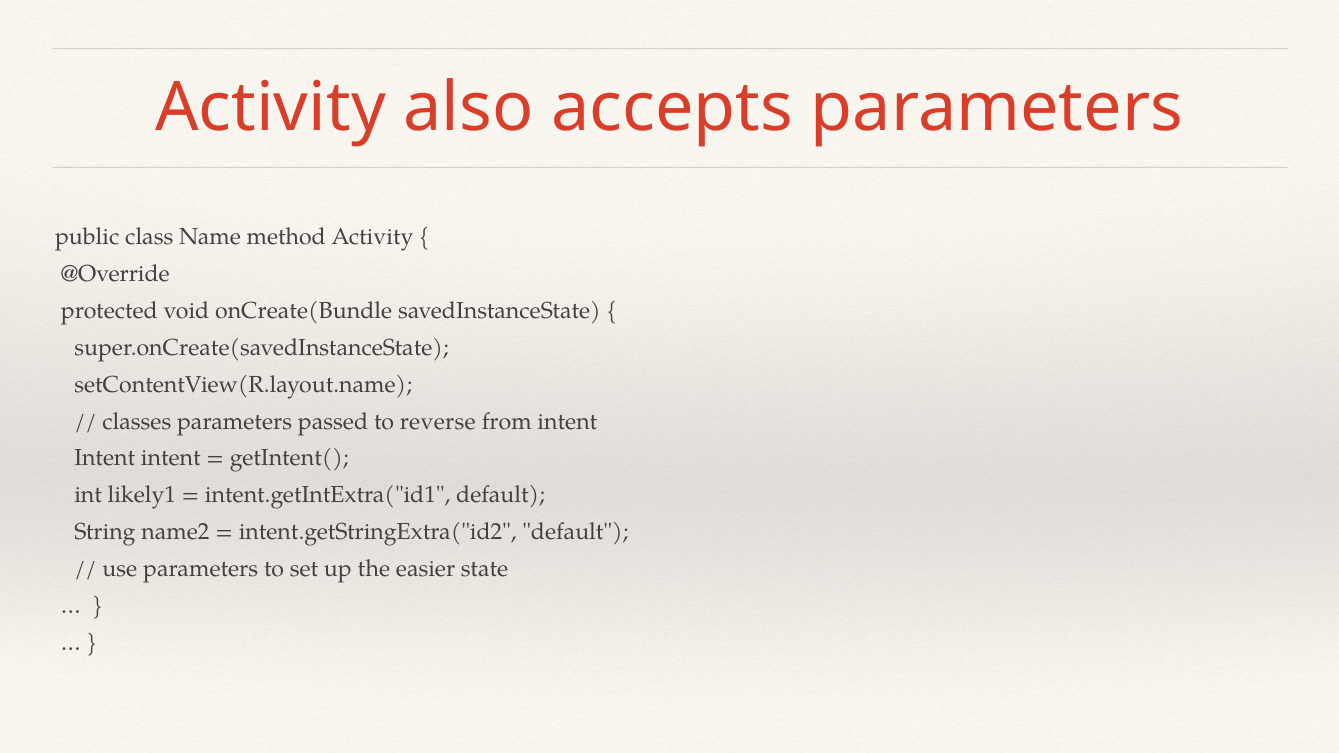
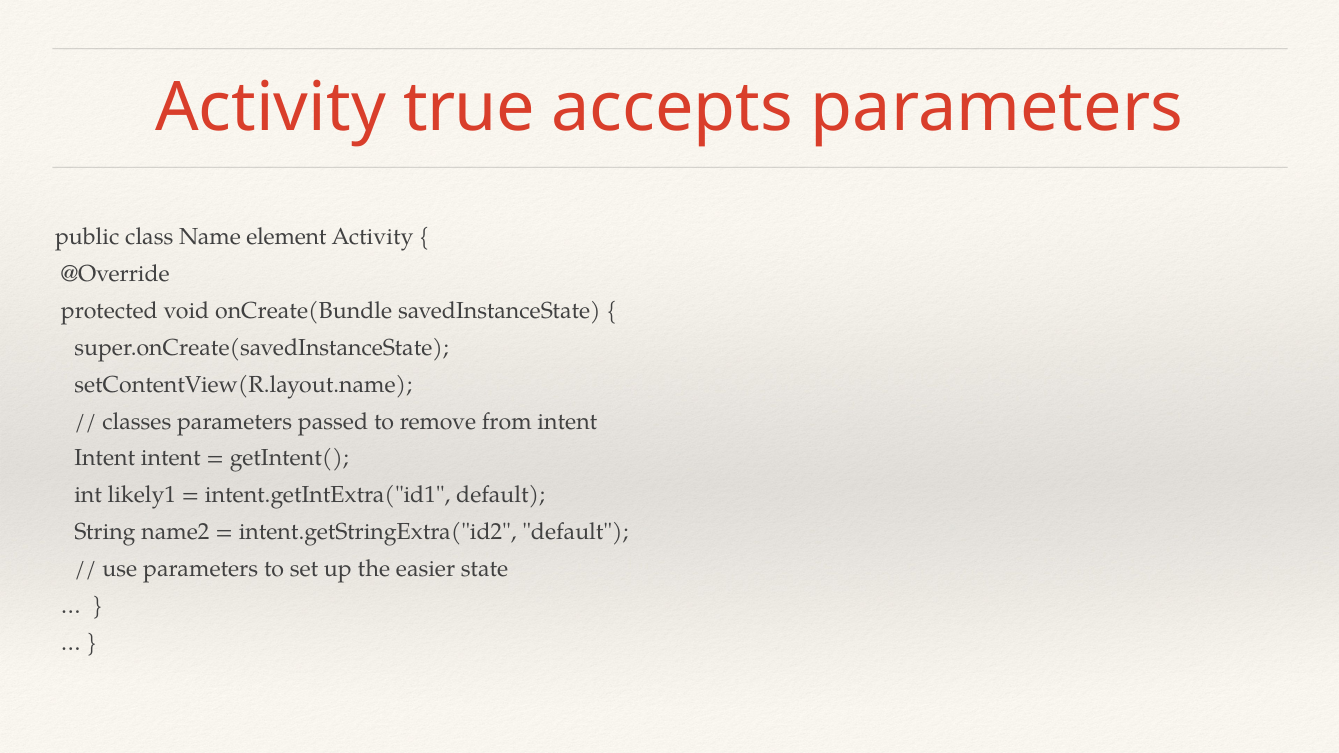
also: also -> true
method: method -> element
reverse: reverse -> remove
